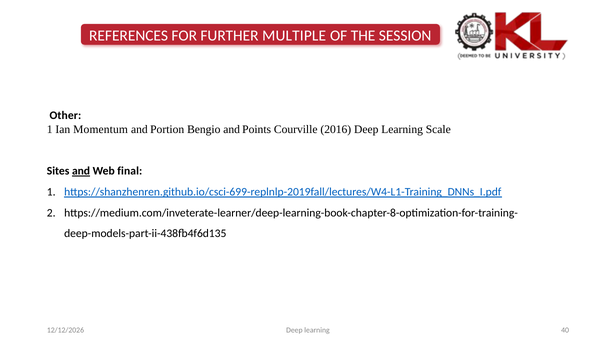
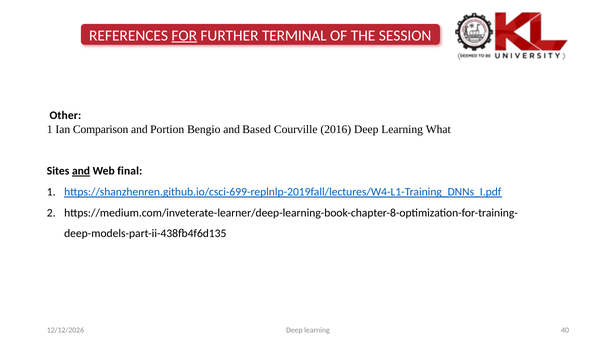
FOR underline: none -> present
MULTIPLE: MULTIPLE -> TERMINAL
Momentum: Momentum -> Comparison
Points: Points -> Based
Scale: Scale -> What
